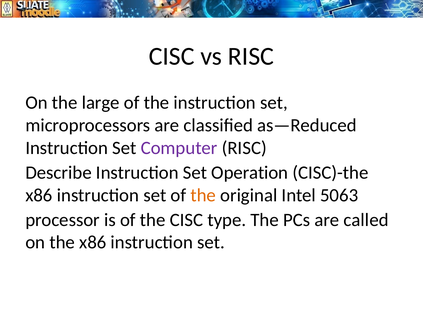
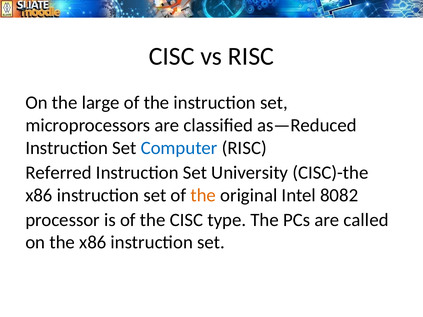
Computer colour: purple -> blue
Describe: Describe -> Referred
Operation: Operation -> University
5063: 5063 -> 8082
